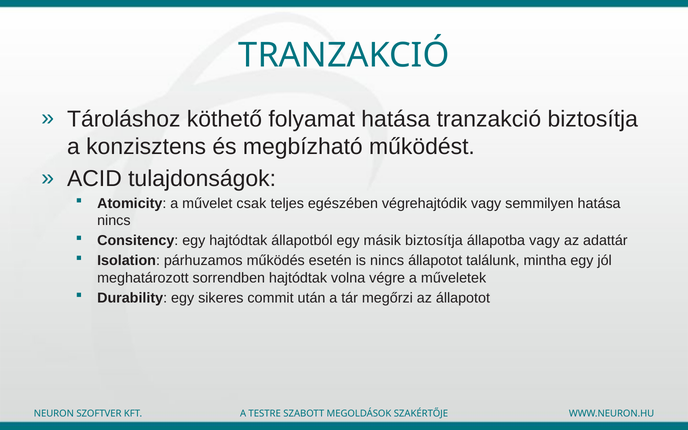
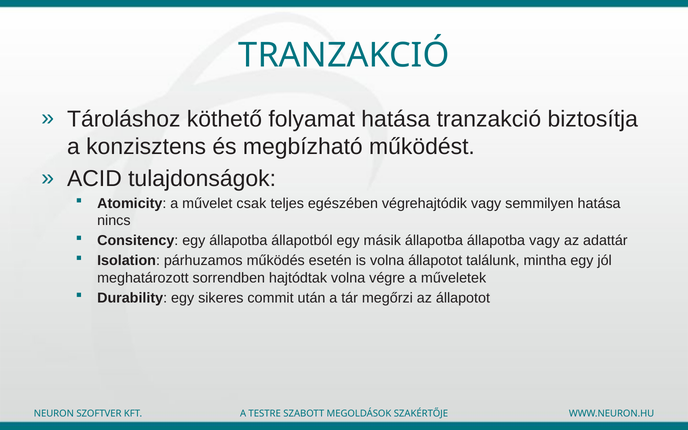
egy hajtódtak: hajtódtak -> állapotba
másik biztosítja: biztosítja -> állapotba
is nincs: nincs -> volna
